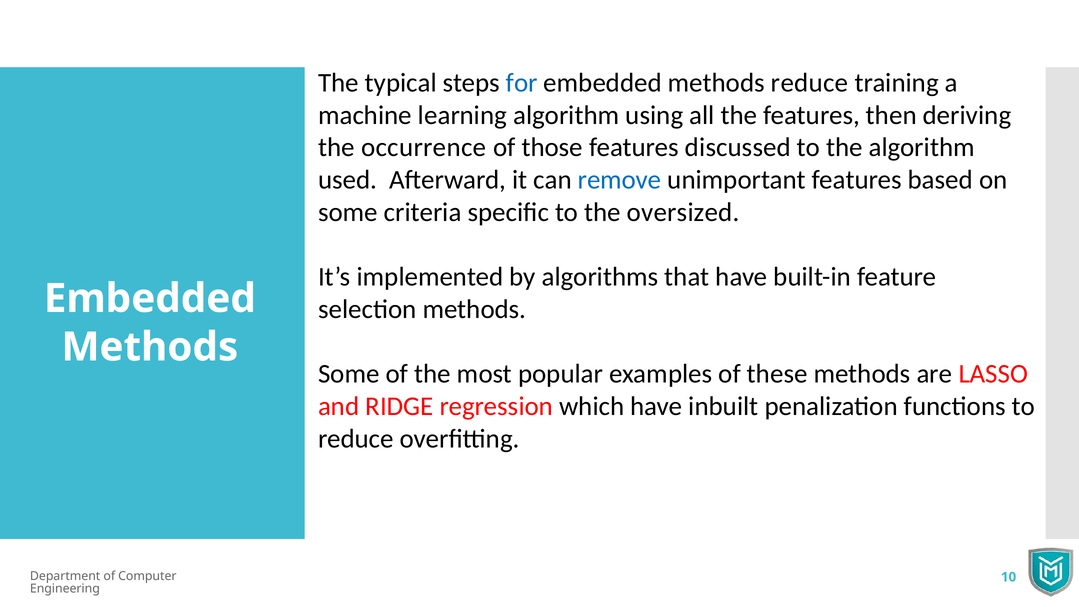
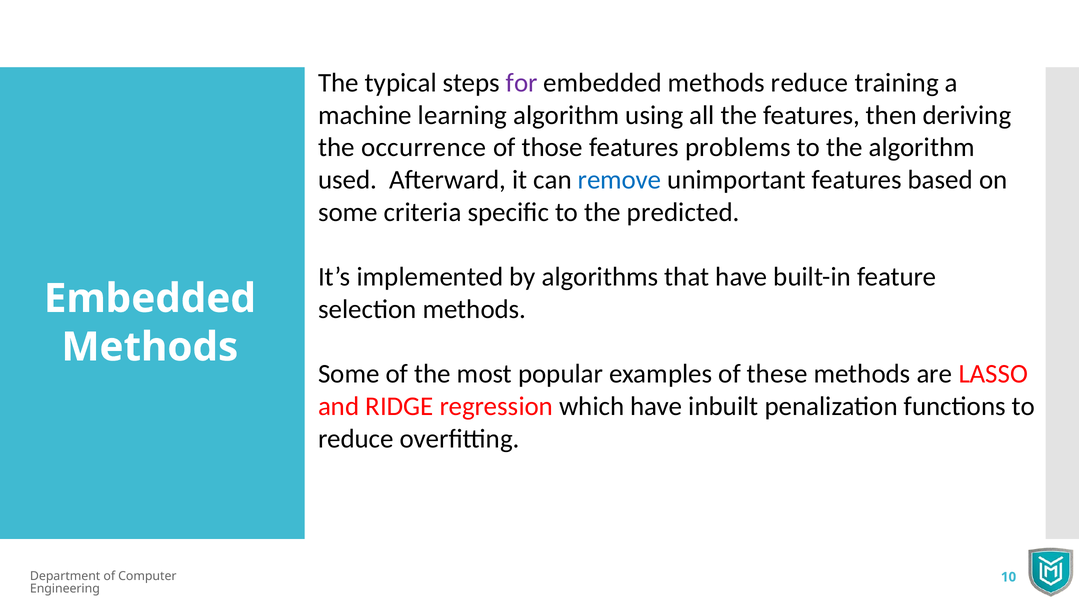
for colour: blue -> purple
discussed: discussed -> problems
oversized: oversized -> predicted
